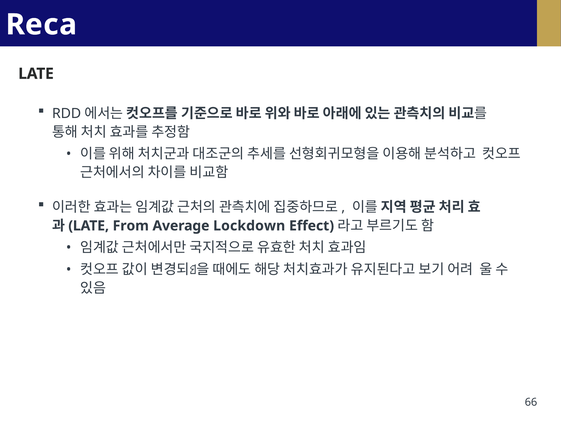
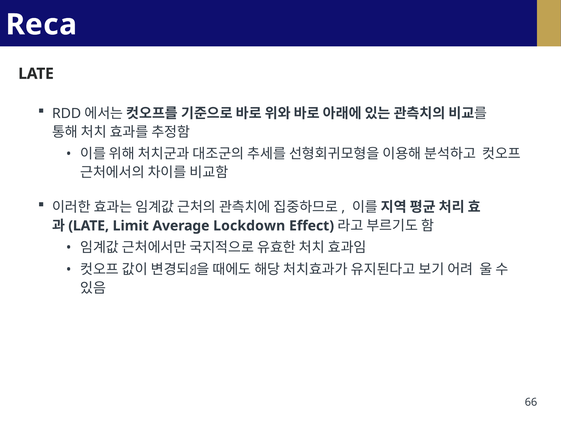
From: From -> Limit
